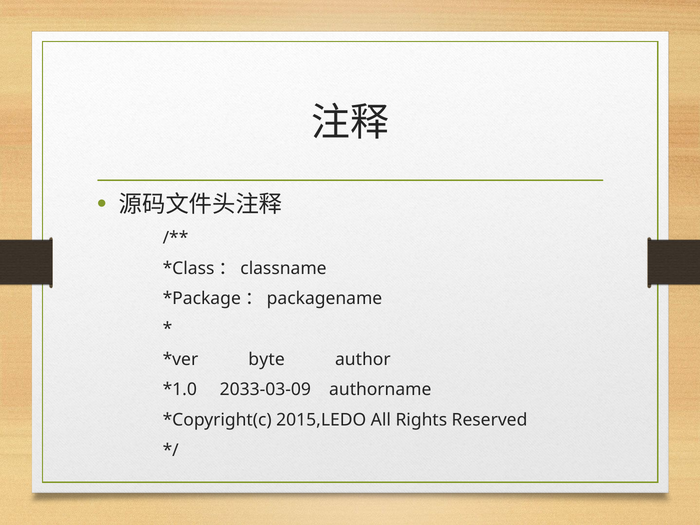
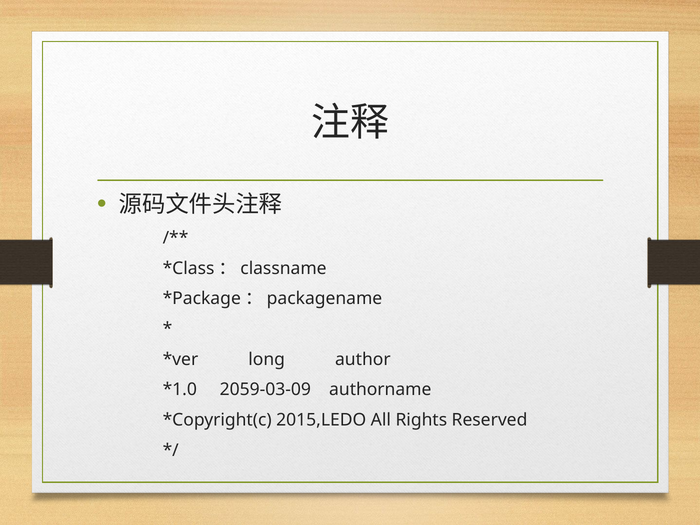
byte: byte -> long
2033-03-09: 2033-03-09 -> 2059-03-09
